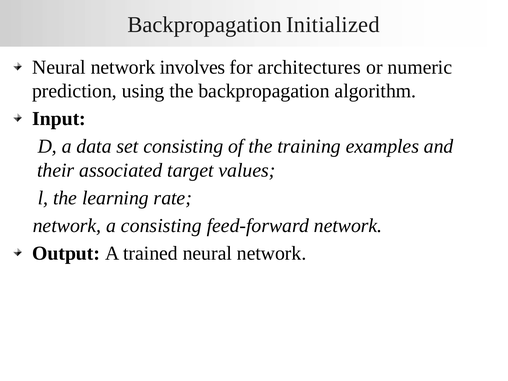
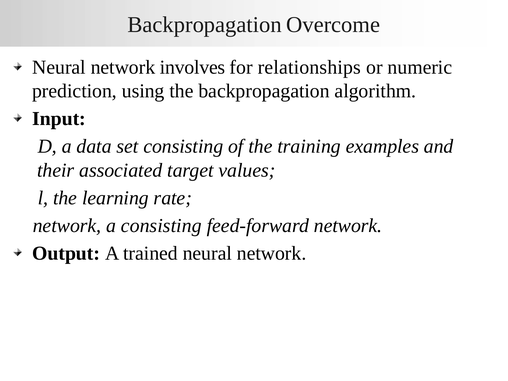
Initialized: Initialized -> Overcome
architectures: architectures -> relationships
